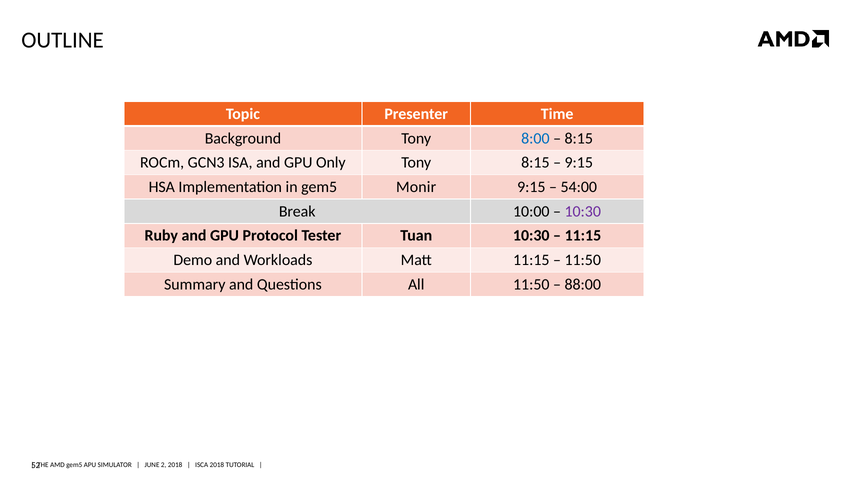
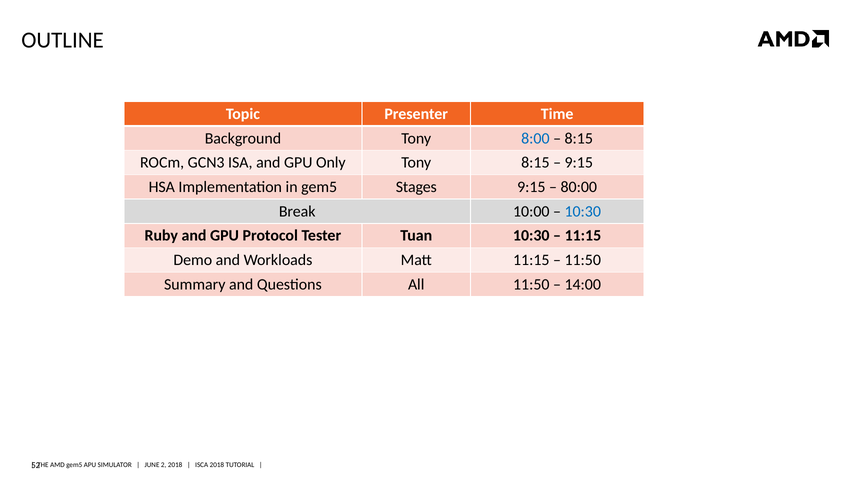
Monir: Monir -> Stages
54:00: 54:00 -> 80:00
10:30 at (583, 211) colour: purple -> blue
88:00: 88:00 -> 14:00
